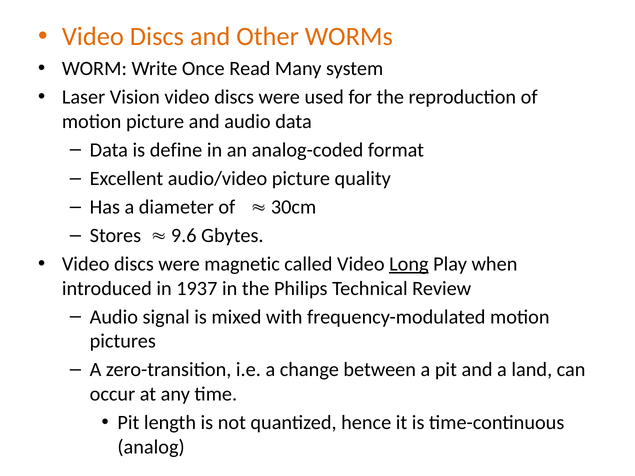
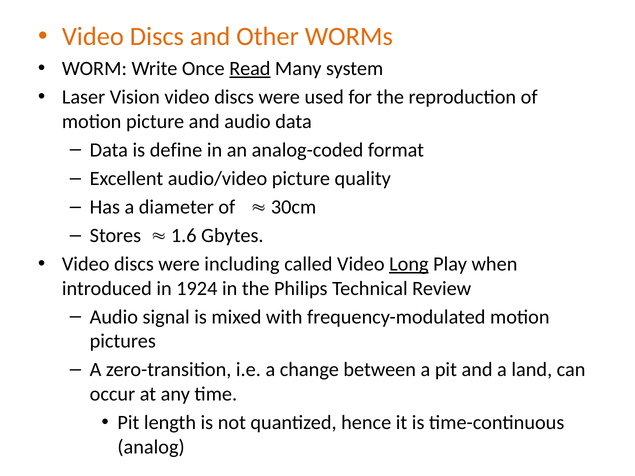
Read underline: none -> present
9.6: 9.6 -> 1.6
magnetic: magnetic -> including
1937: 1937 -> 1924
